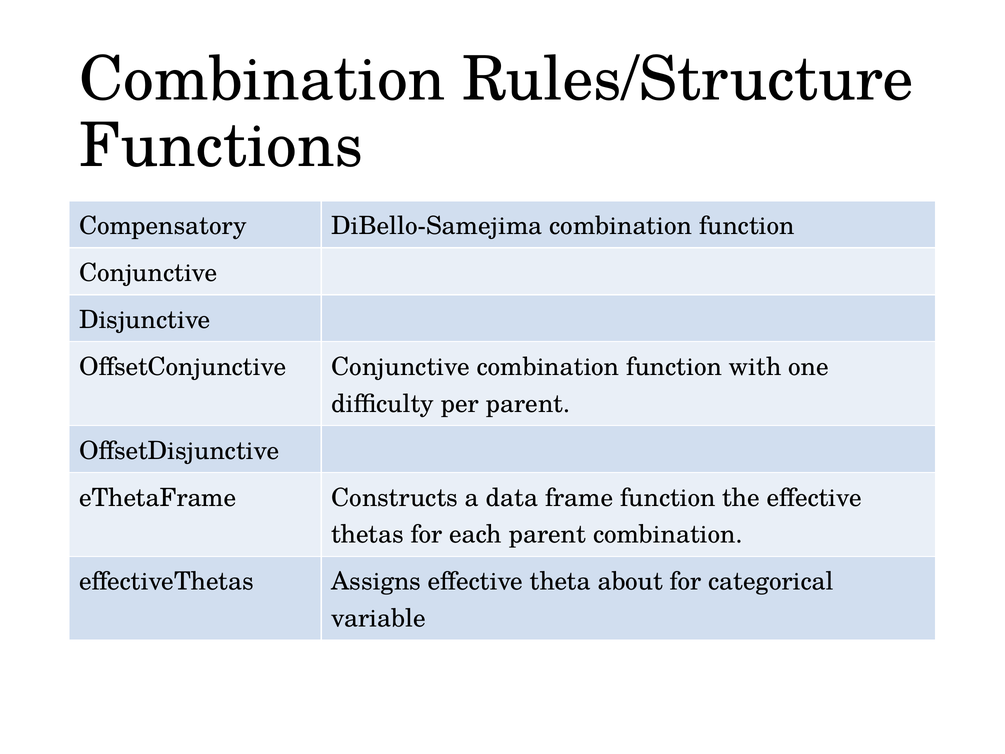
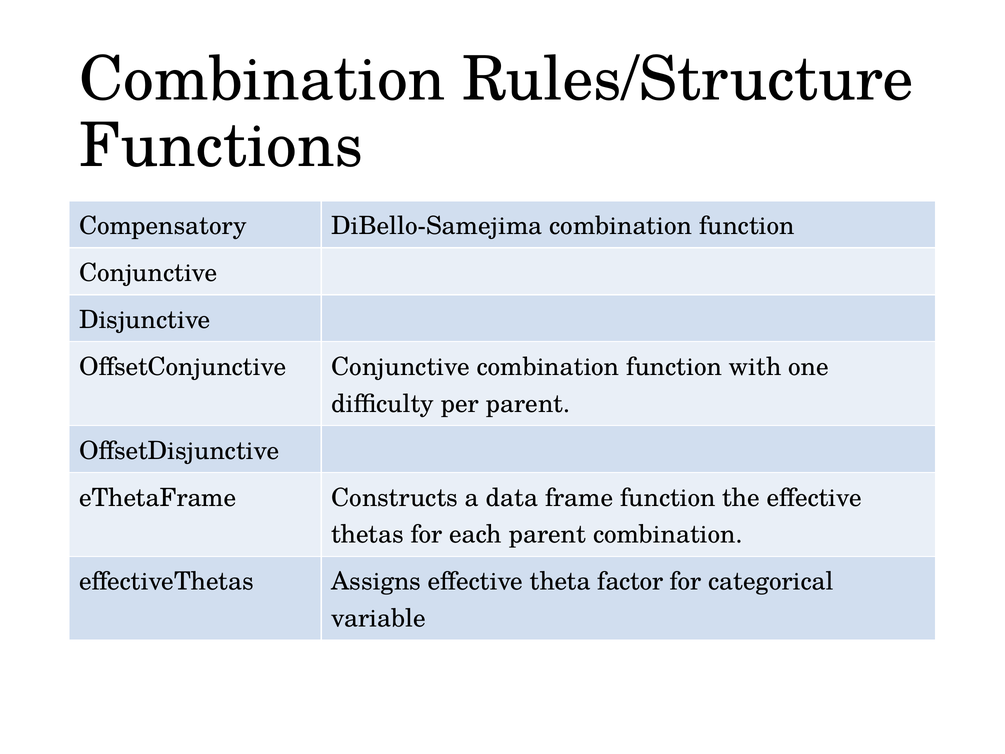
about: about -> factor
